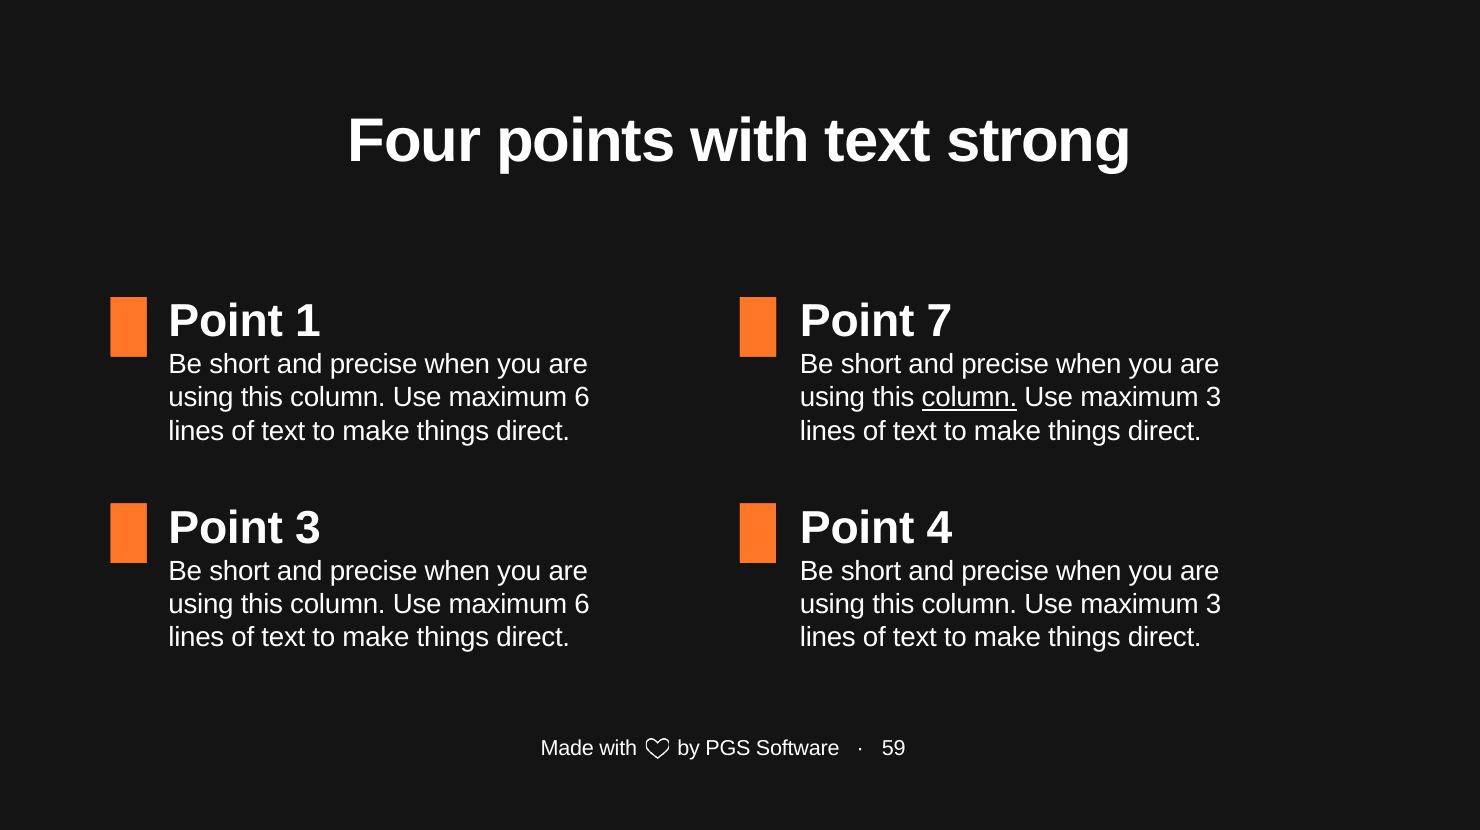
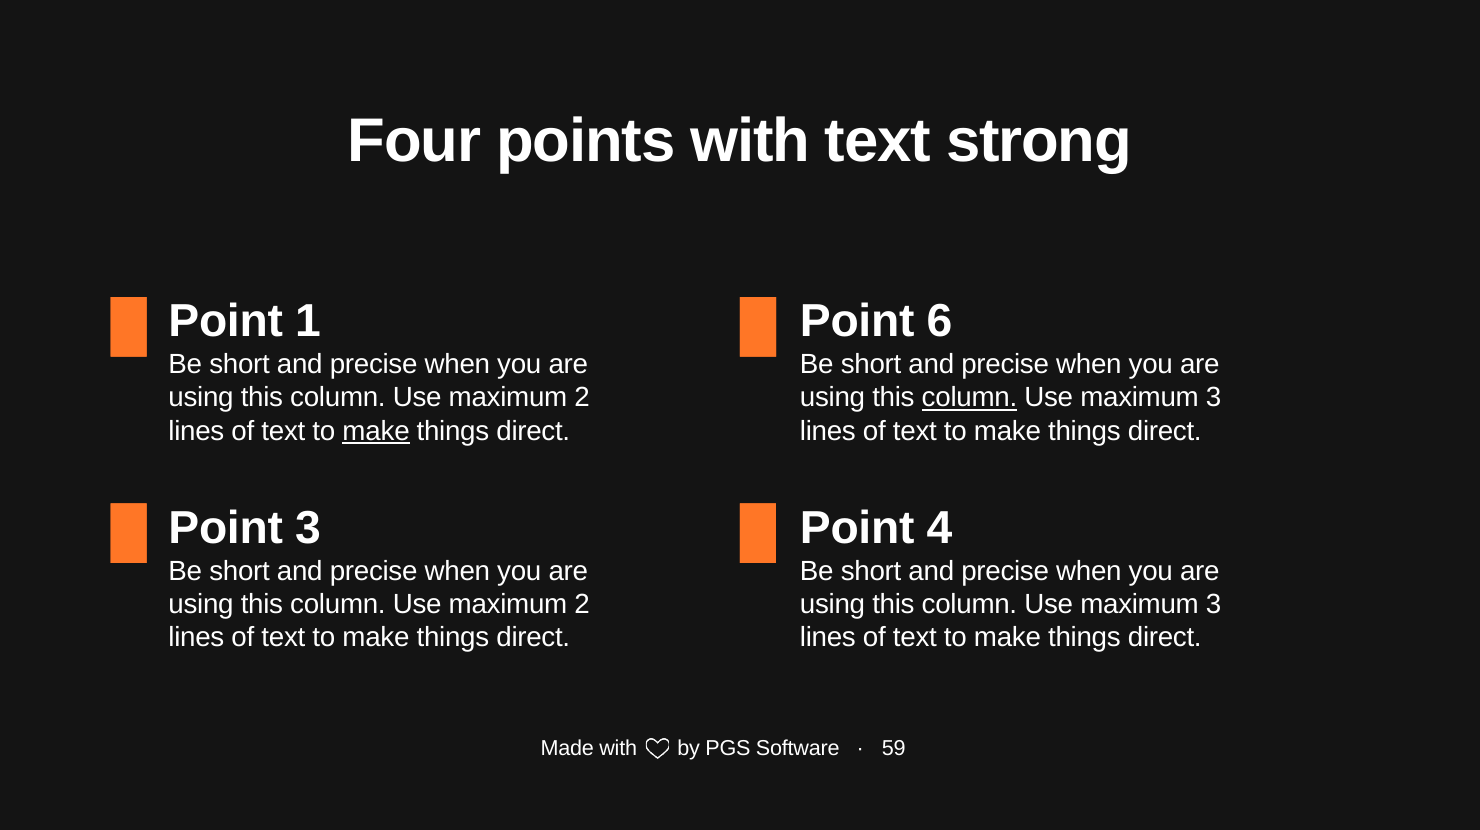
7: 7 -> 6
6 at (582, 398): 6 -> 2
make at (376, 431) underline: none -> present
6 at (582, 605): 6 -> 2
